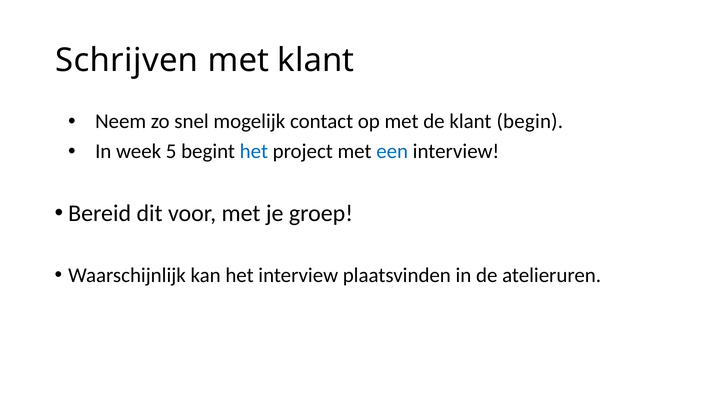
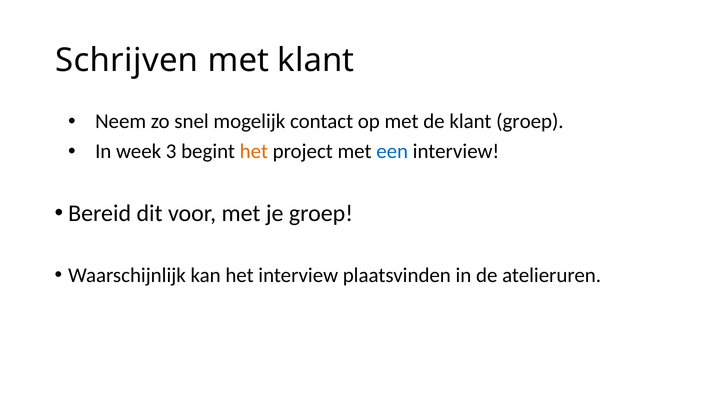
klant begin: begin -> groep
5: 5 -> 3
het at (254, 151) colour: blue -> orange
